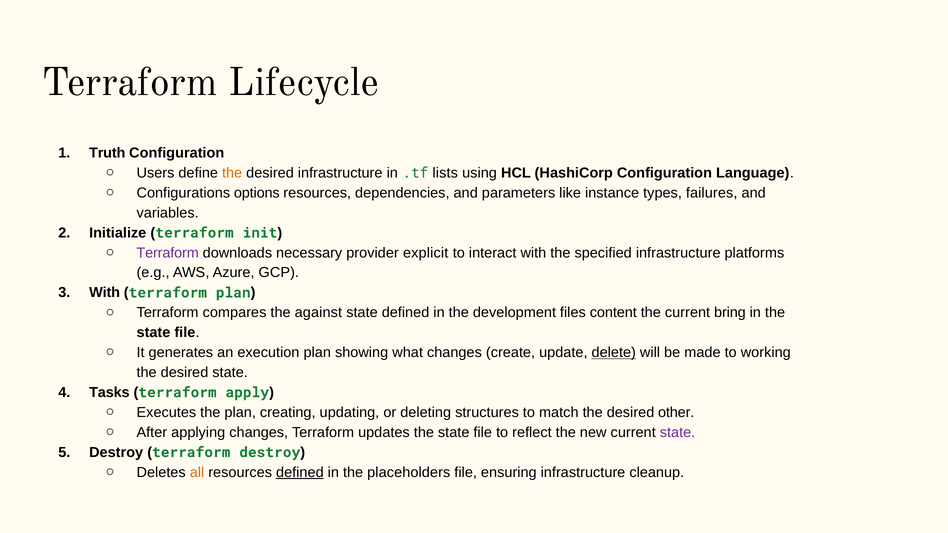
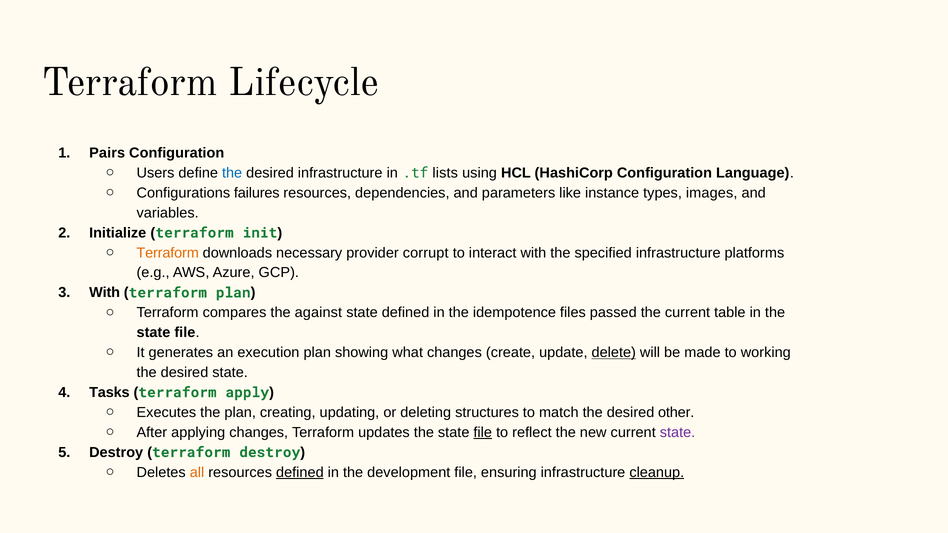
Truth: Truth -> Pairs
the at (232, 173) colour: orange -> blue
options: options -> failures
failures: failures -> images
Terraform at (168, 253) colour: purple -> orange
explicit: explicit -> corrupt
development: development -> idempotence
content: content -> passed
bring: bring -> table
file at (483, 433) underline: none -> present
placeholders: placeholders -> development
cleanup underline: none -> present
